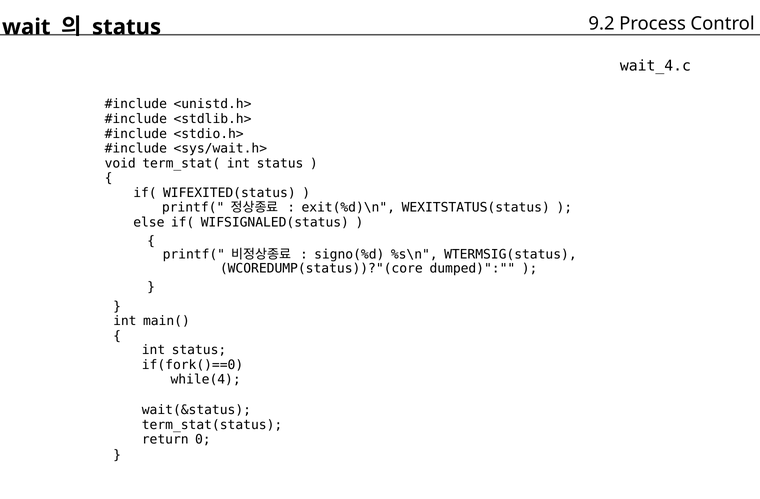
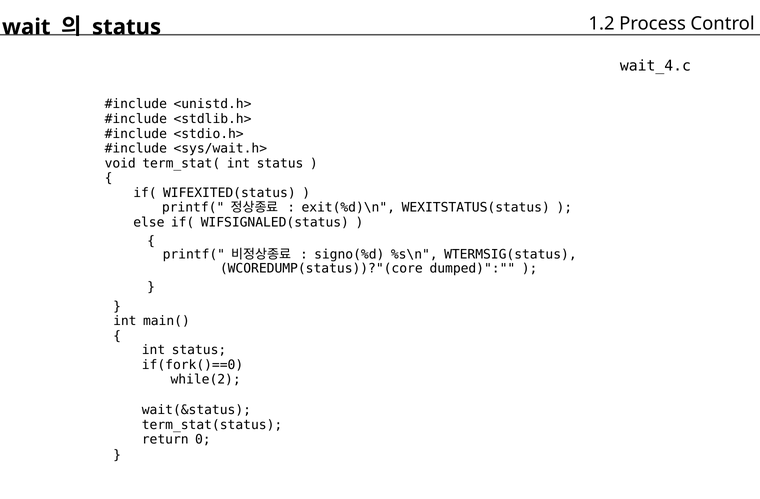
9.2: 9.2 -> 1.2
while(4: while(4 -> while(2
